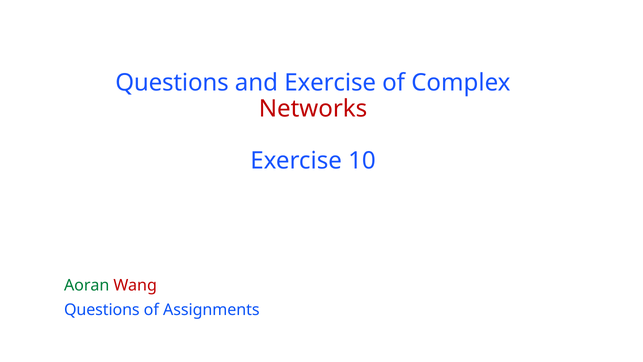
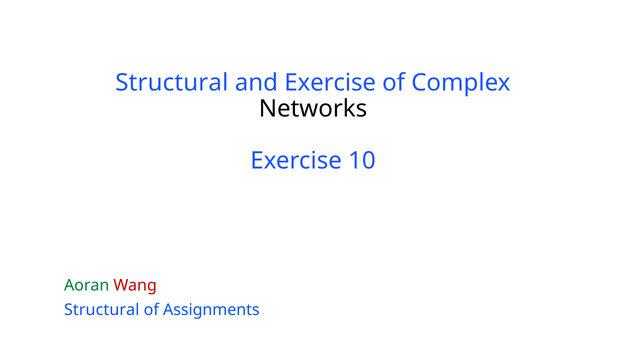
Questions at (172, 82): Questions -> Structural
Networks colour: red -> black
Questions at (102, 309): Questions -> Structural
